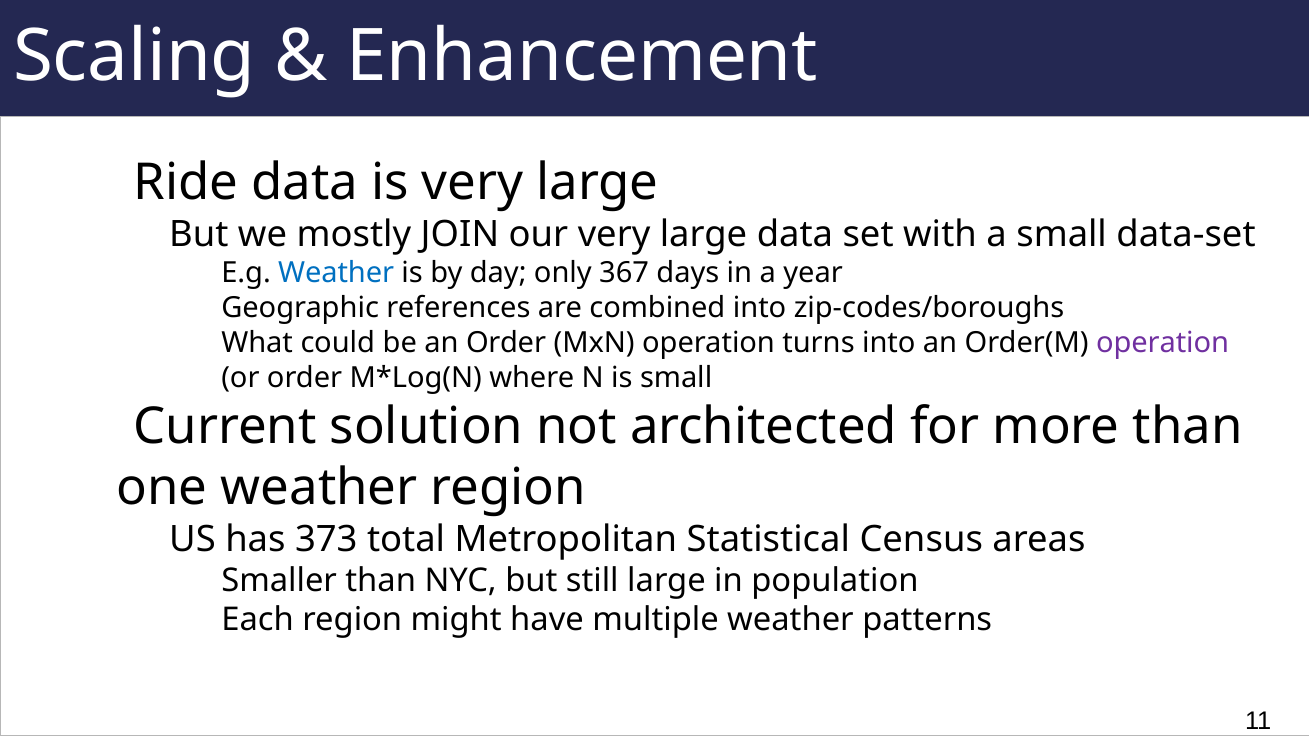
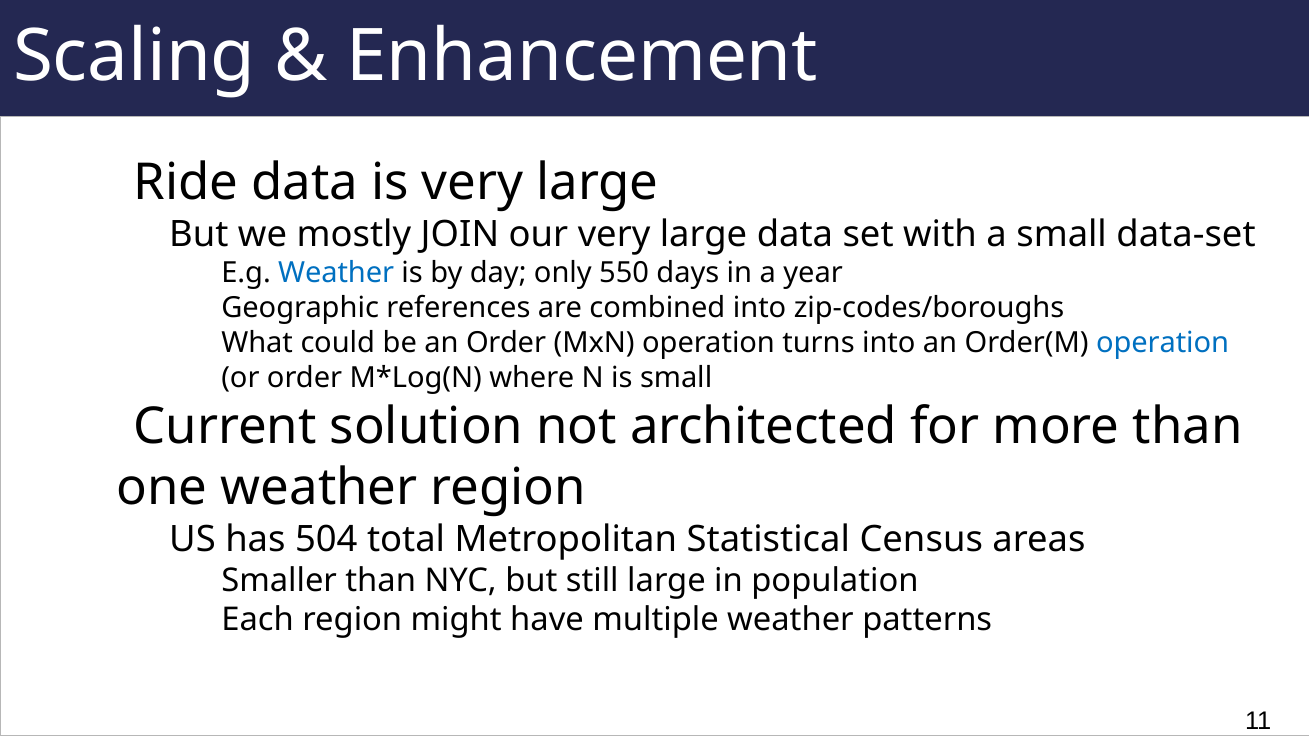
367: 367 -> 550
operation at (1163, 343) colour: purple -> blue
373: 373 -> 504
